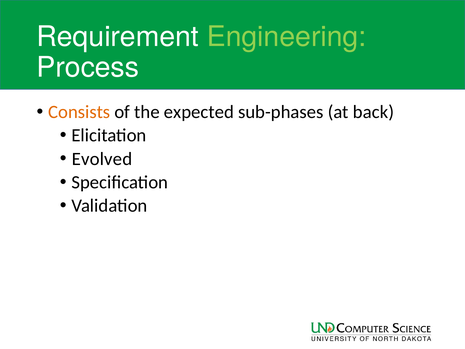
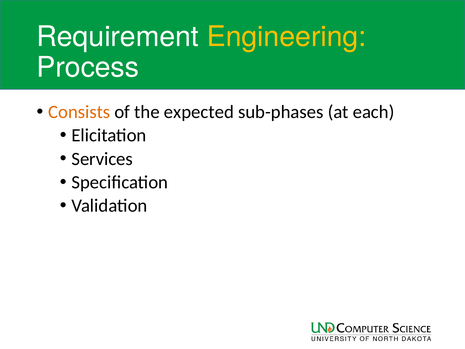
Engineering colour: light green -> yellow
back: back -> each
Evolved: Evolved -> Services
